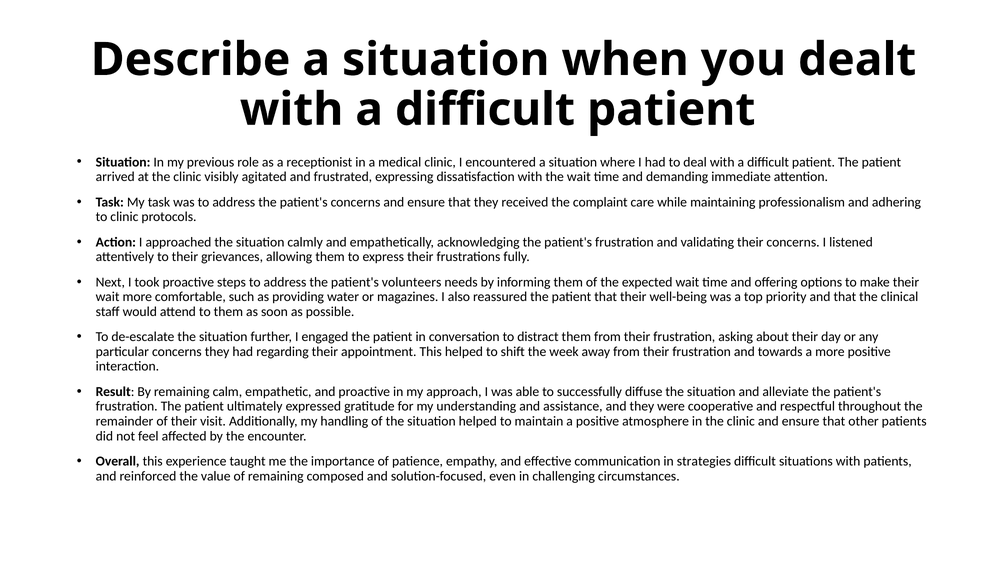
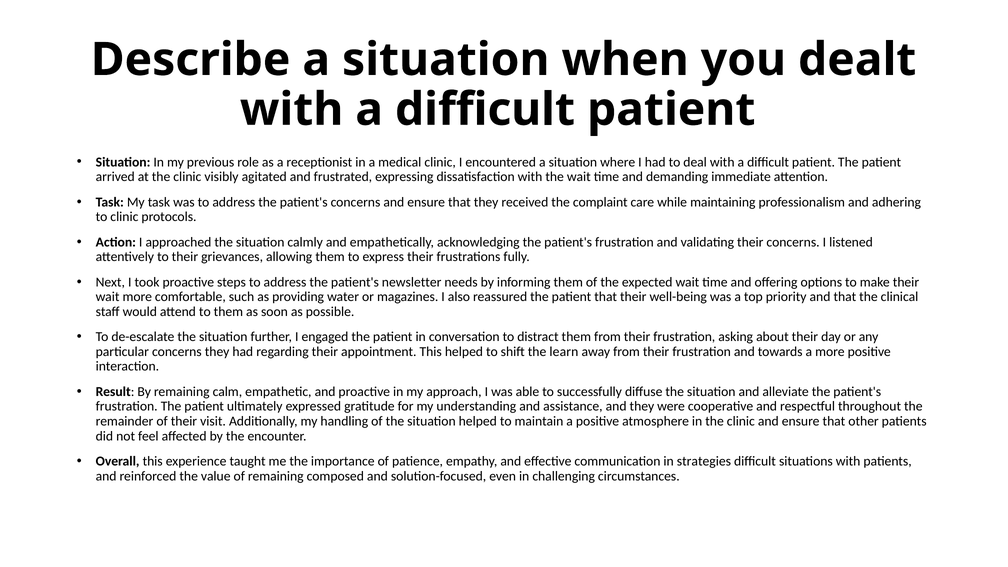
volunteers: volunteers -> newsletter
week: week -> learn
